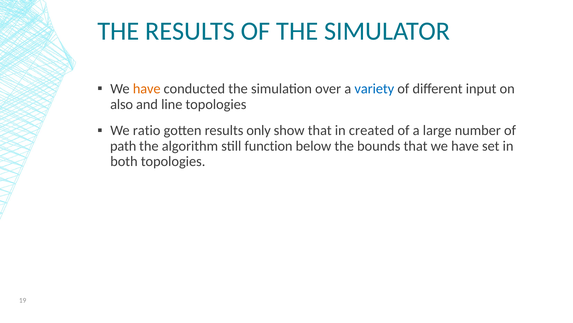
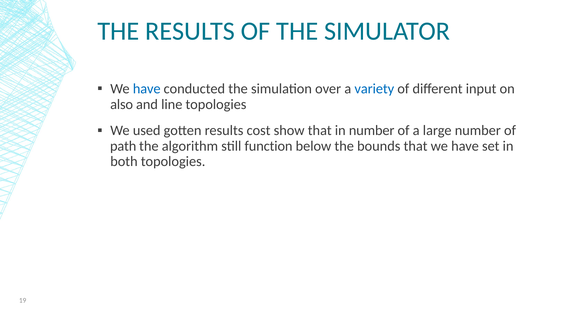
have at (147, 89) colour: orange -> blue
ratio: ratio -> used
only: only -> cost
in created: created -> number
